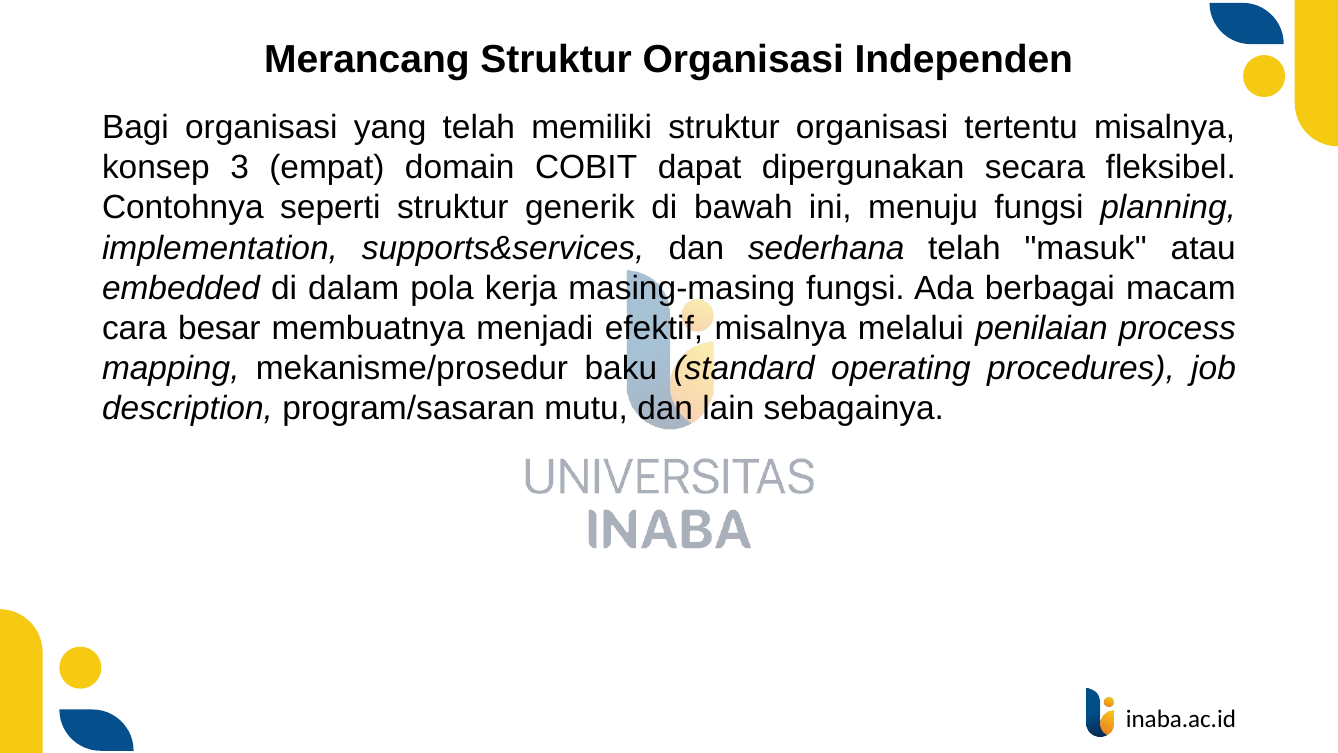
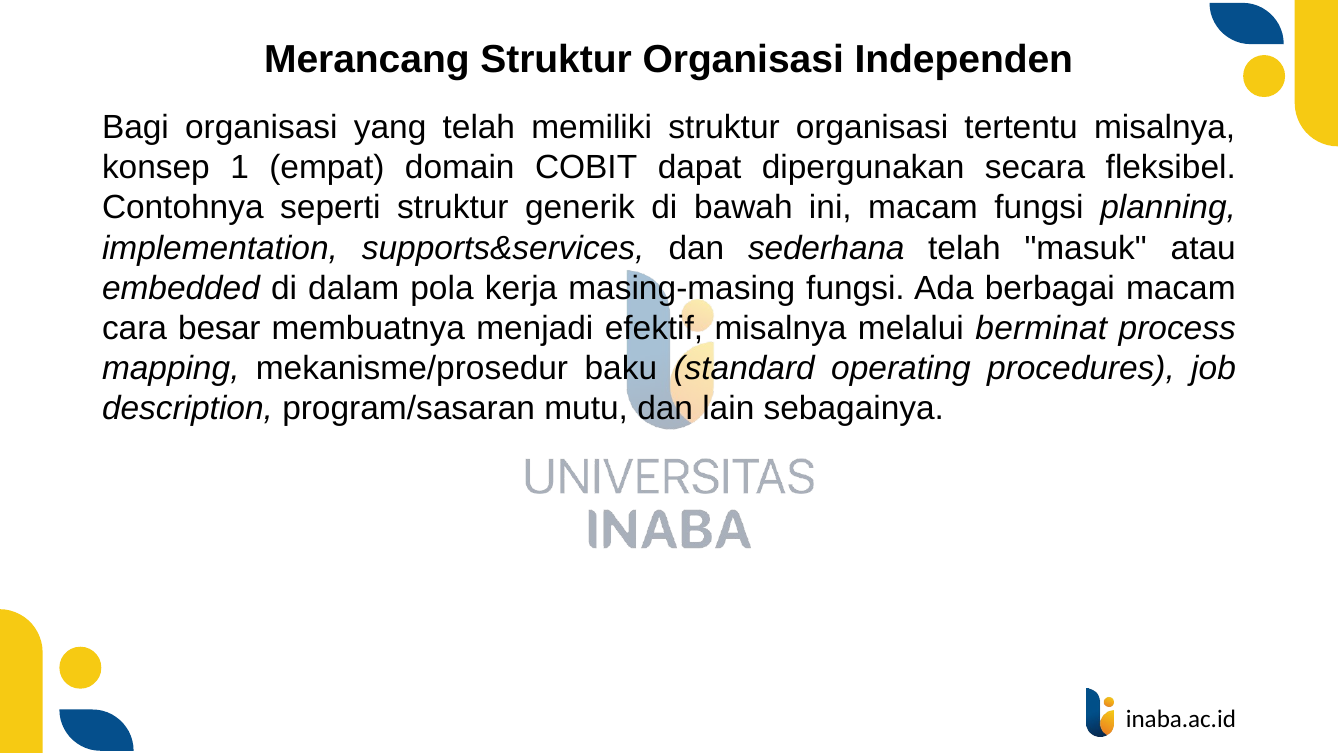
3: 3 -> 1
ini menuju: menuju -> macam
penilaian: penilaian -> berminat
